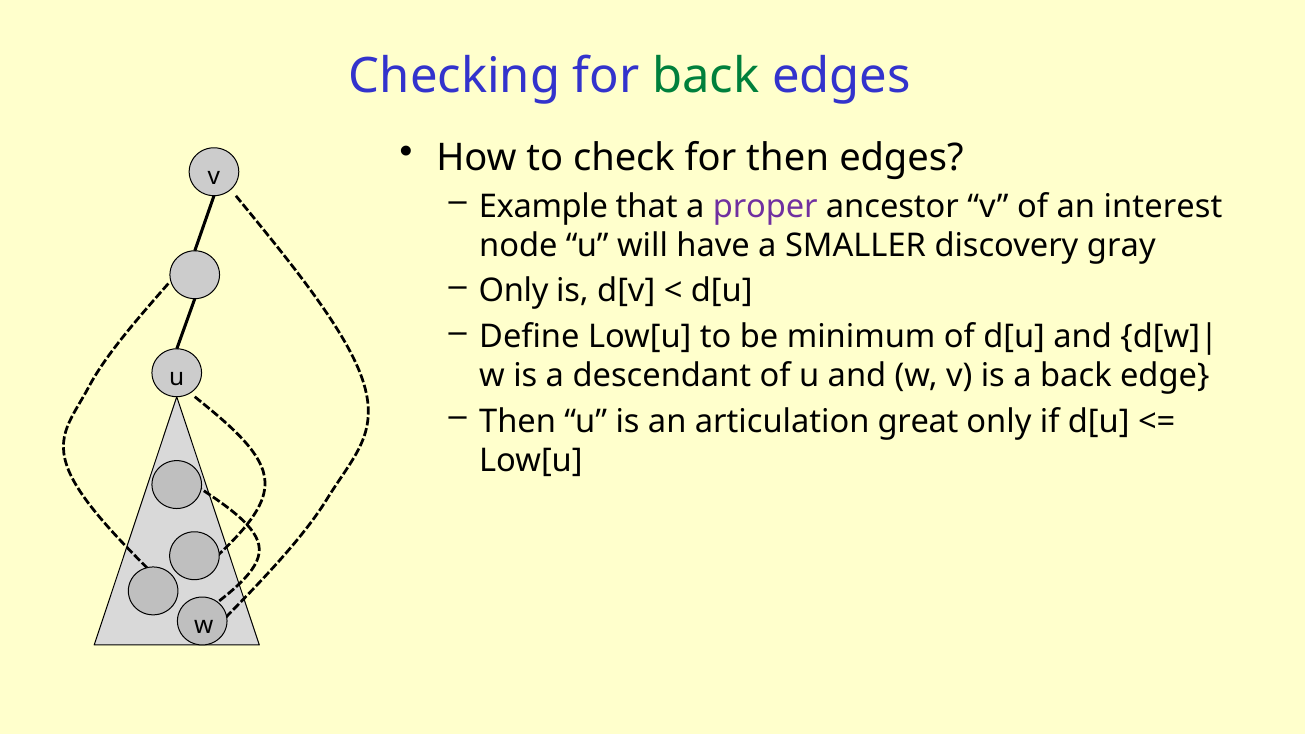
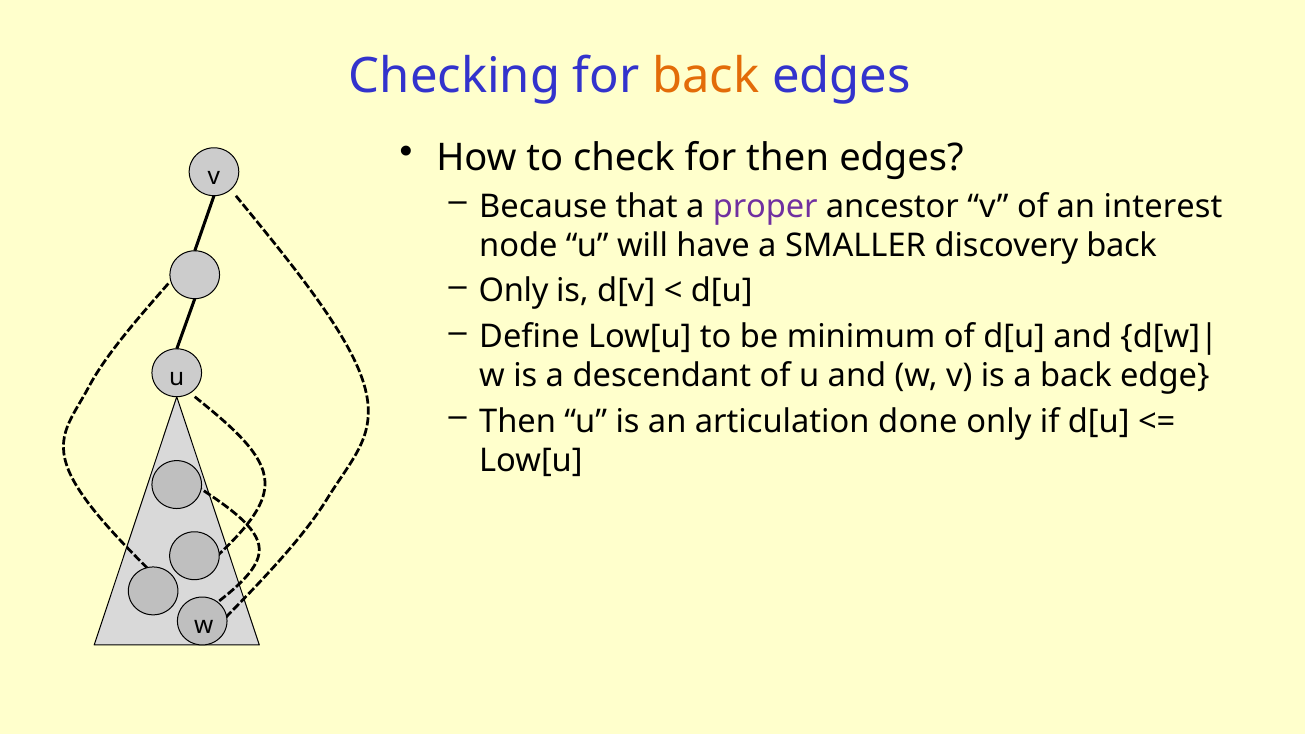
back at (706, 76) colour: green -> orange
Example: Example -> Because
discovery gray: gray -> back
great: great -> done
